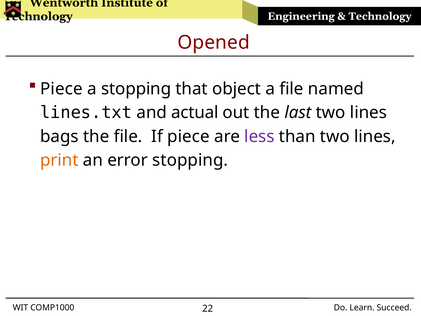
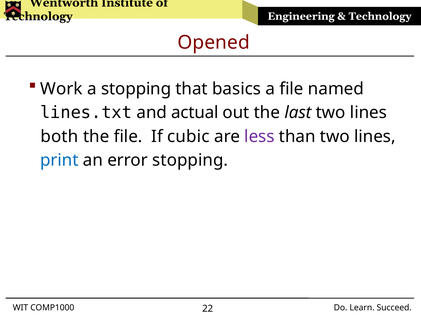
Piece at (61, 89): Piece -> Work
object: object -> basics
bags: bags -> both
If piece: piece -> cubic
print colour: orange -> blue
